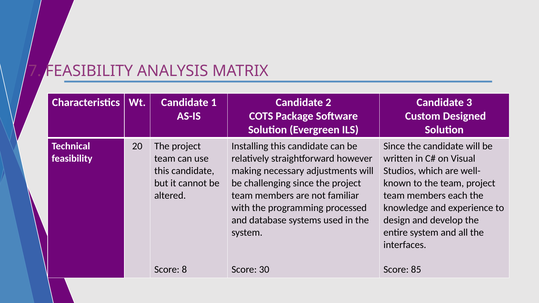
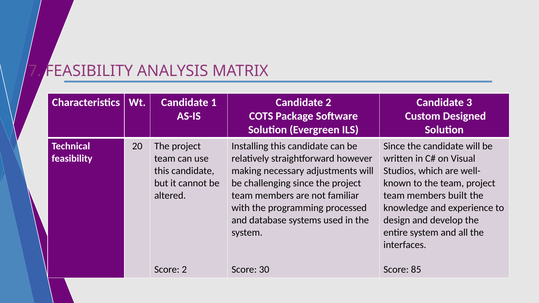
each: each -> built
Score 8: 8 -> 2
